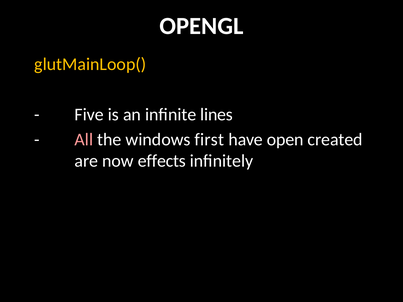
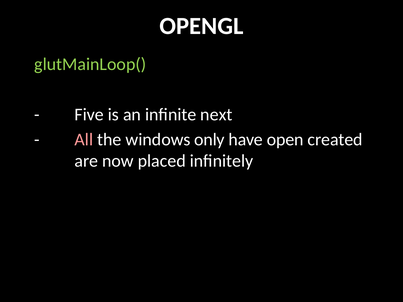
glutMainLoop( colour: yellow -> light green
lines: lines -> next
first: first -> only
effects: effects -> placed
